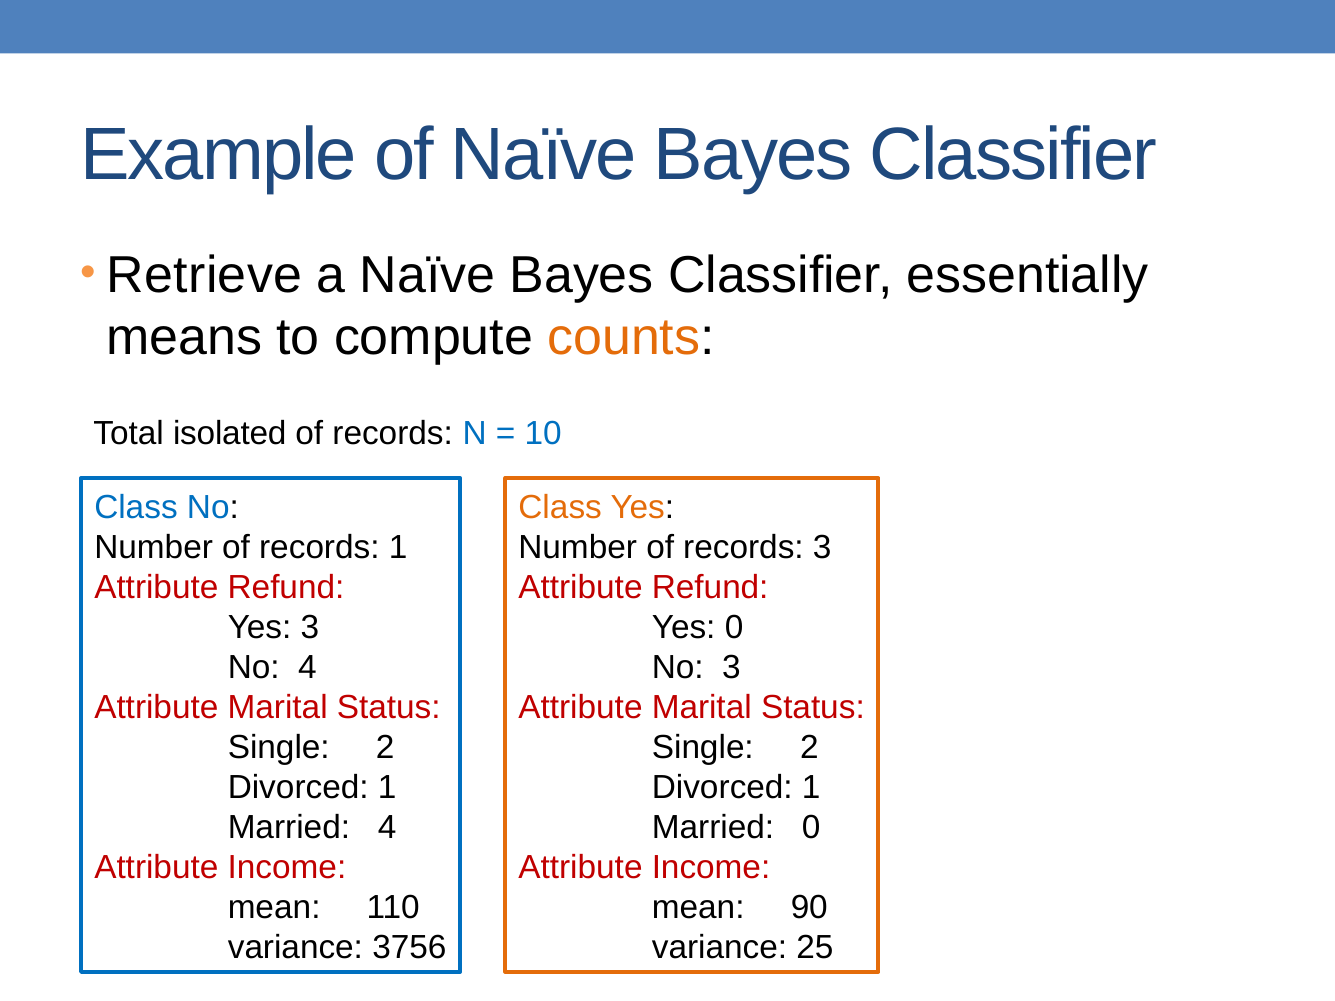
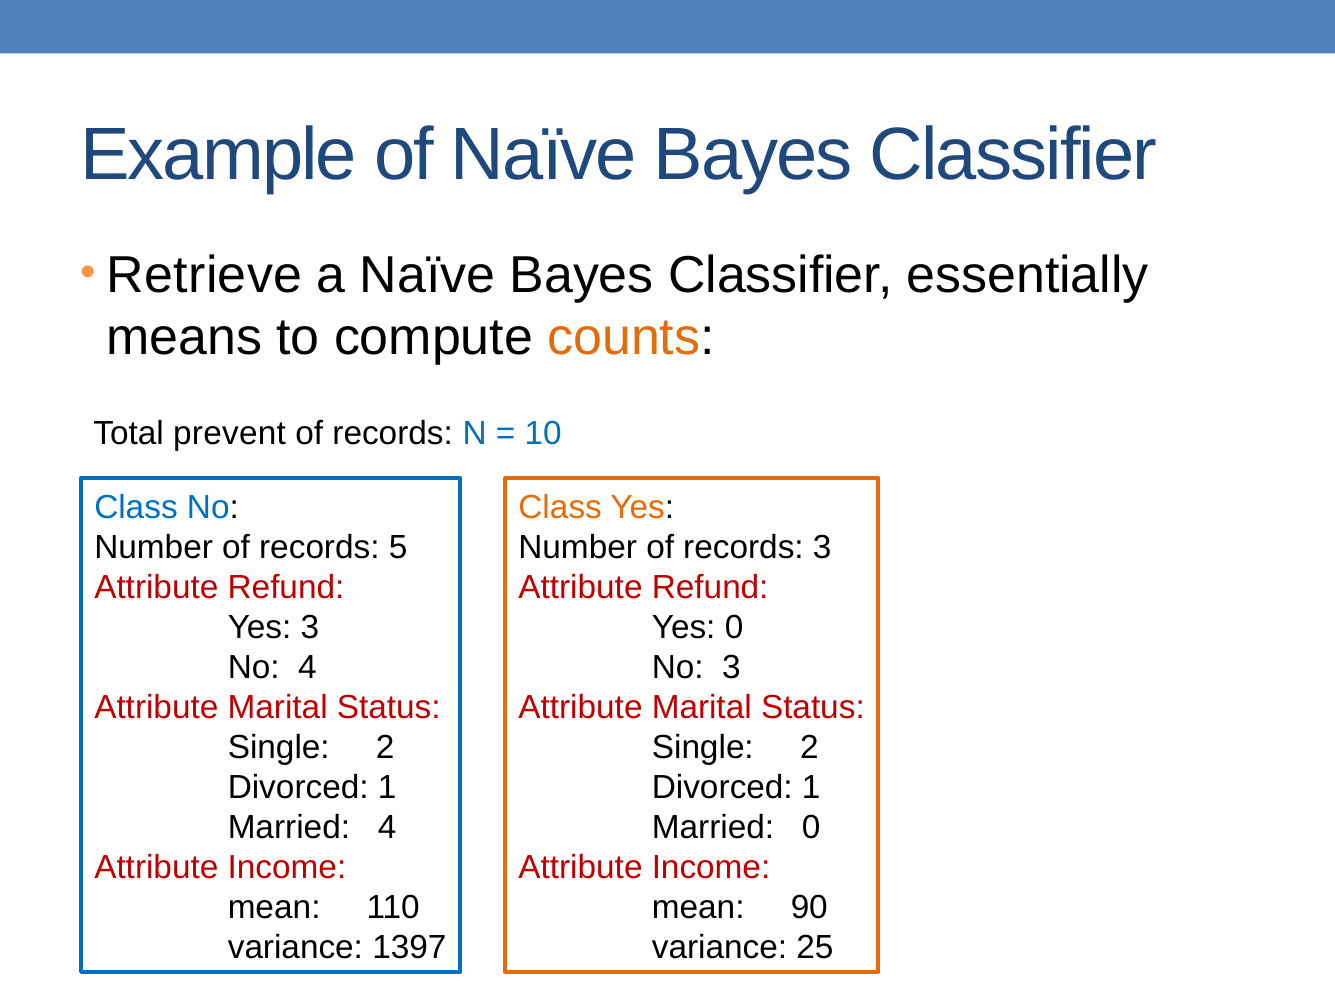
isolated: isolated -> prevent
records 1: 1 -> 5
3756: 3756 -> 1397
